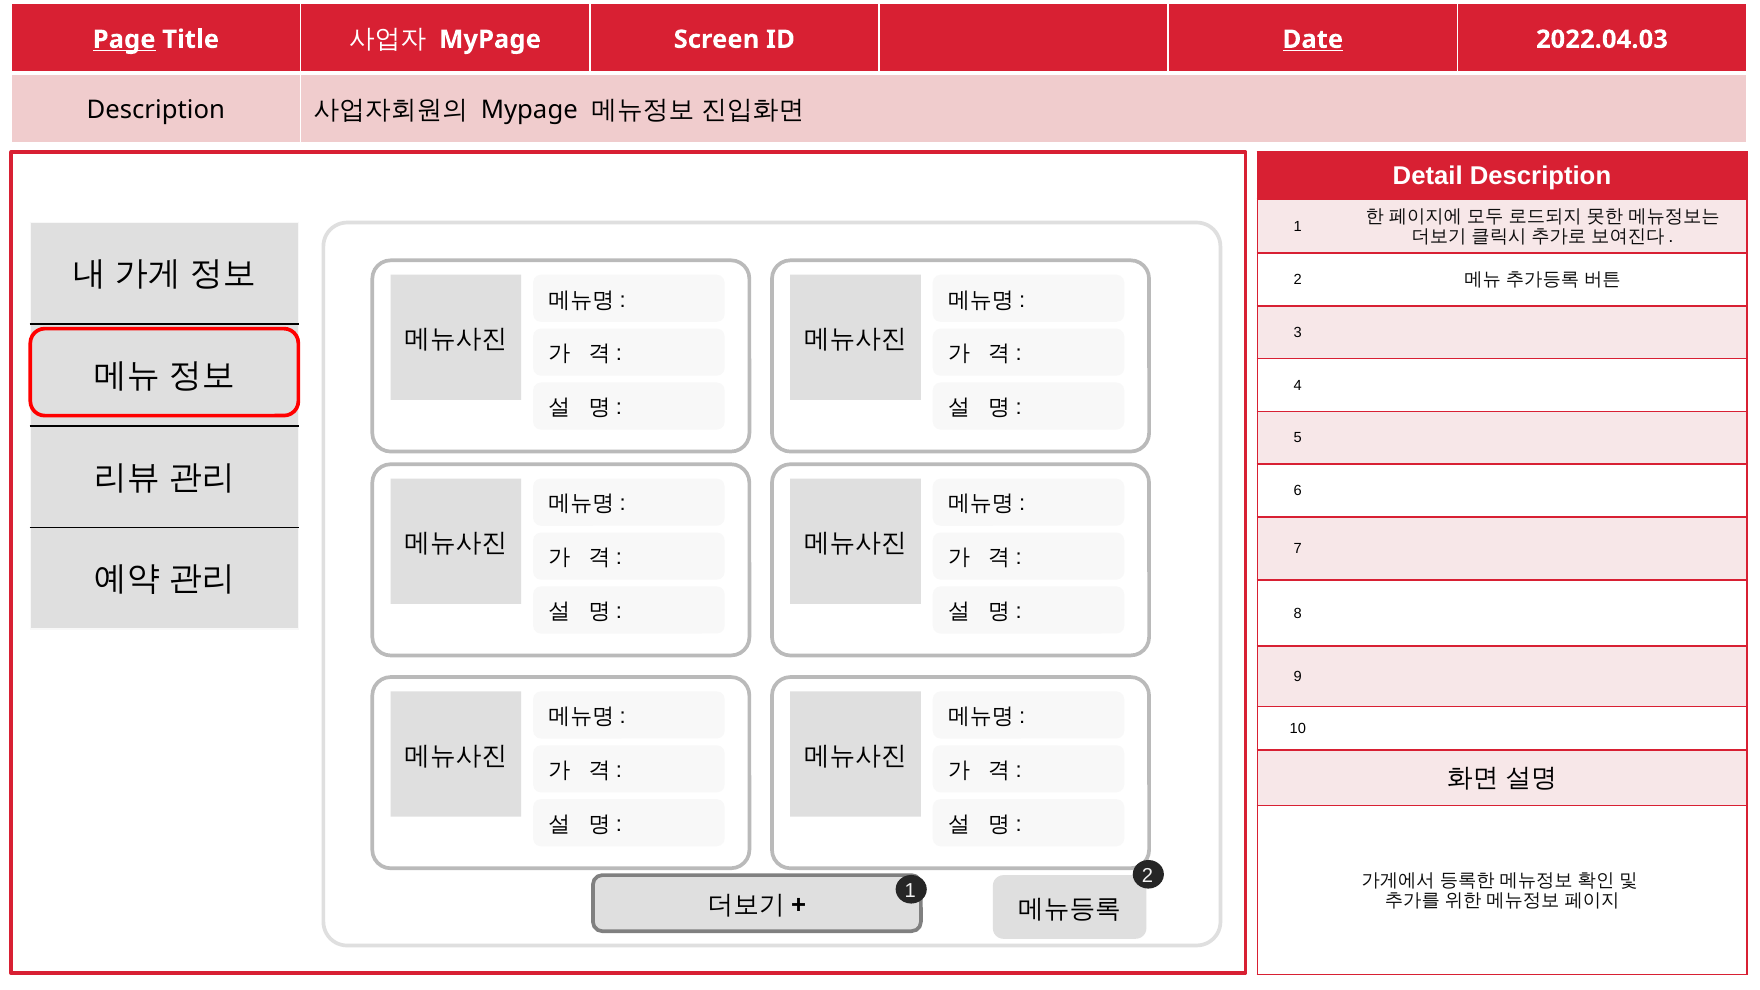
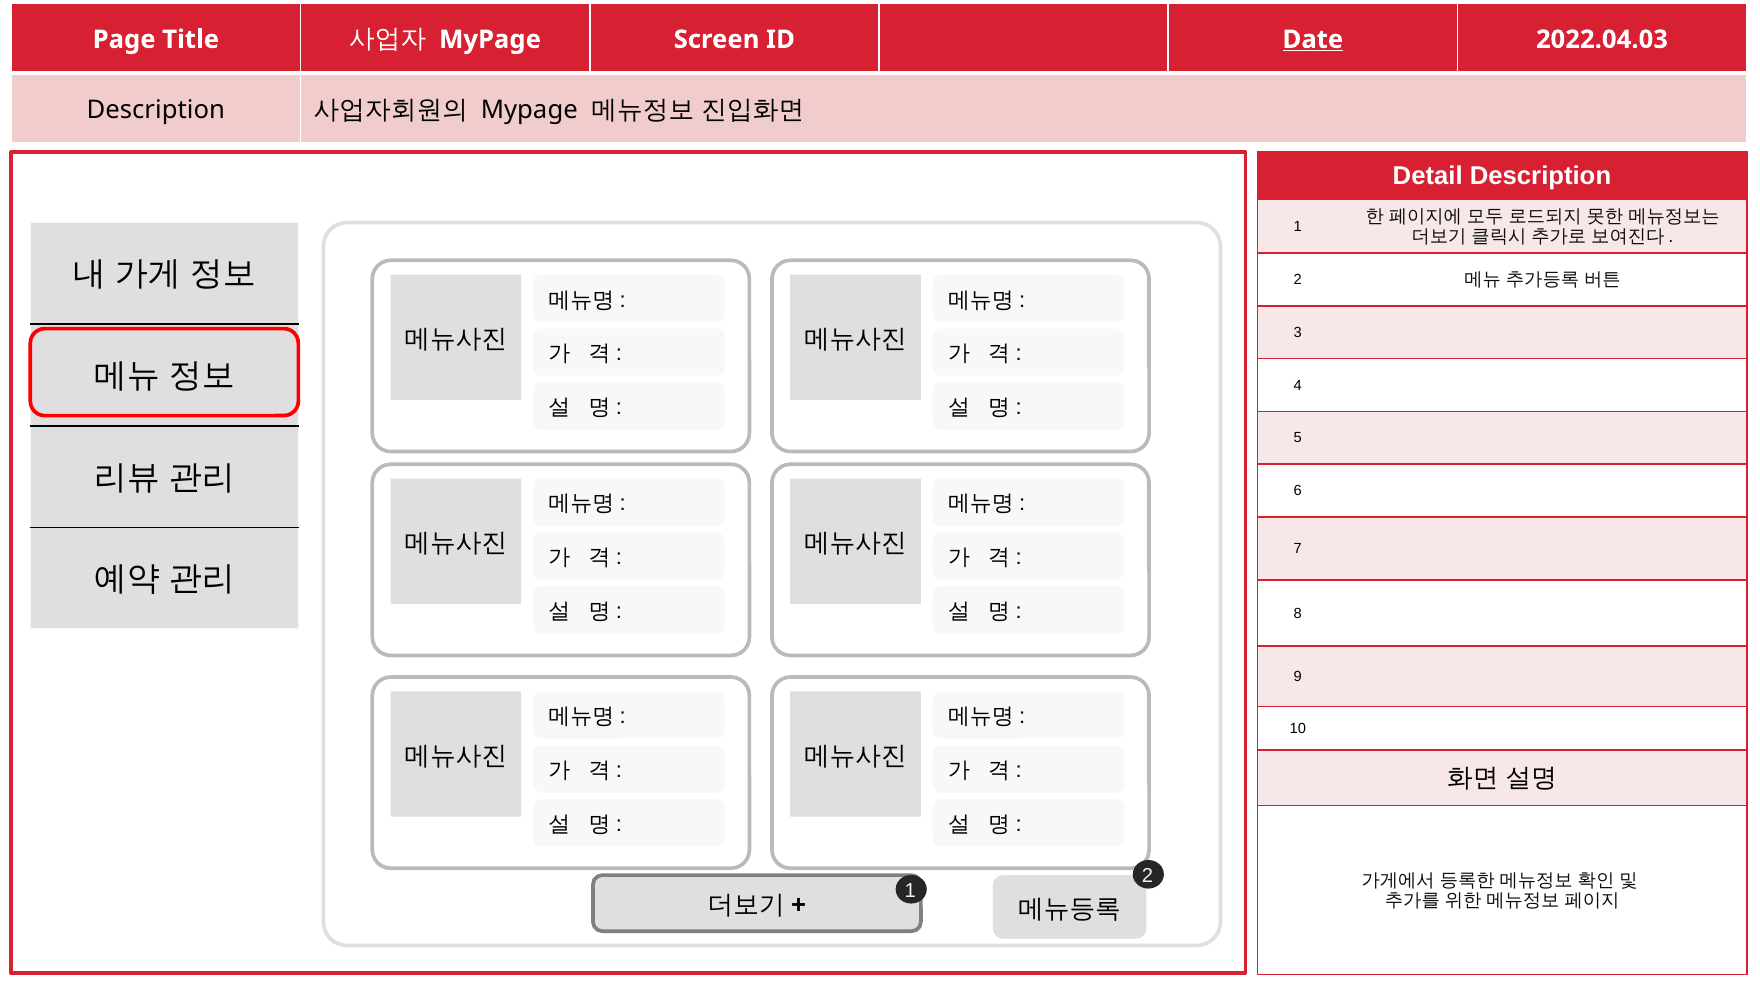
Page underline: present -> none
